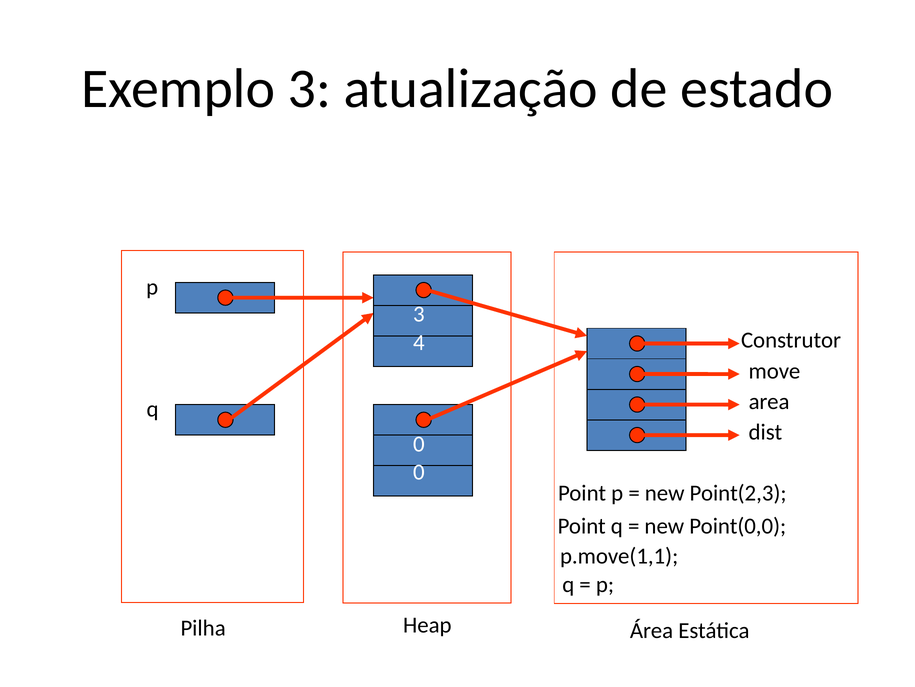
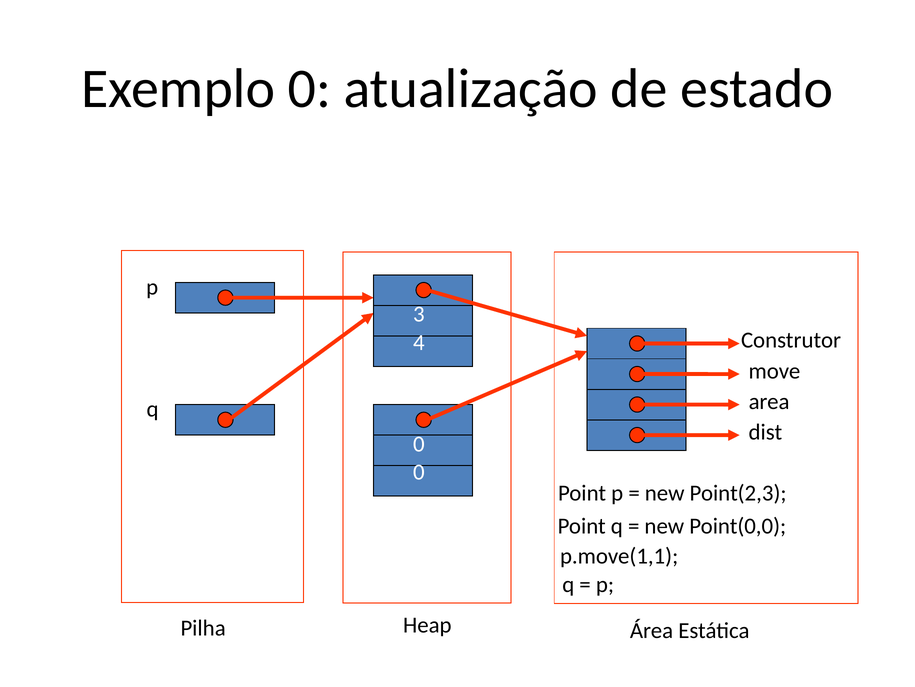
Exemplo 3: 3 -> 0
